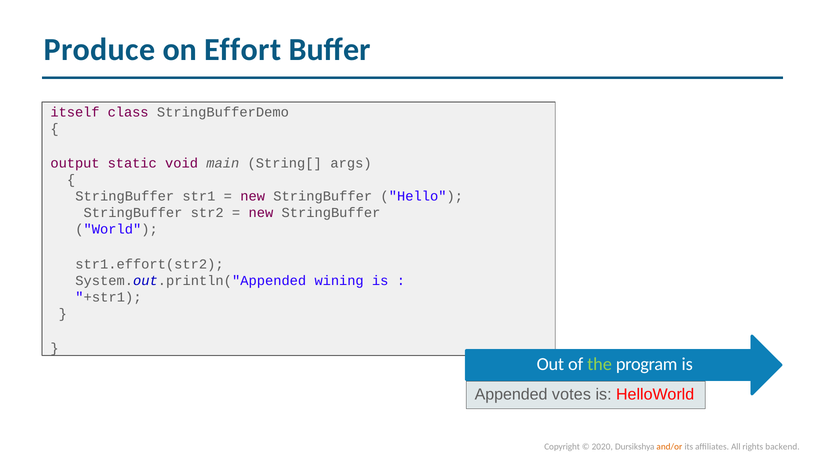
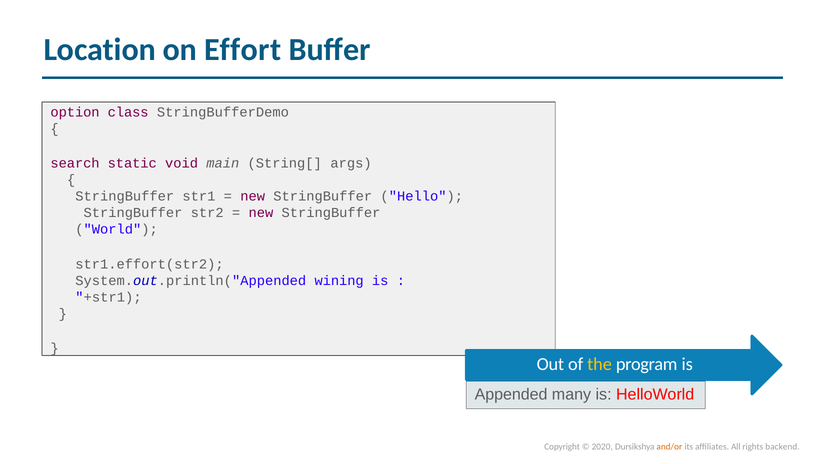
Produce: Produce -> Location
itself: itself -> option
output: output -> search
the colour: light green -> yellow
votes: votes -> many
